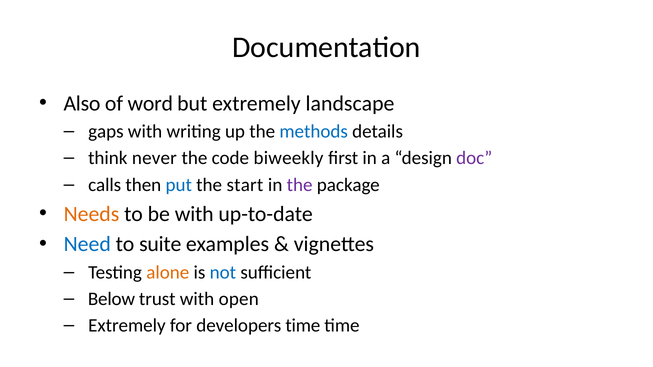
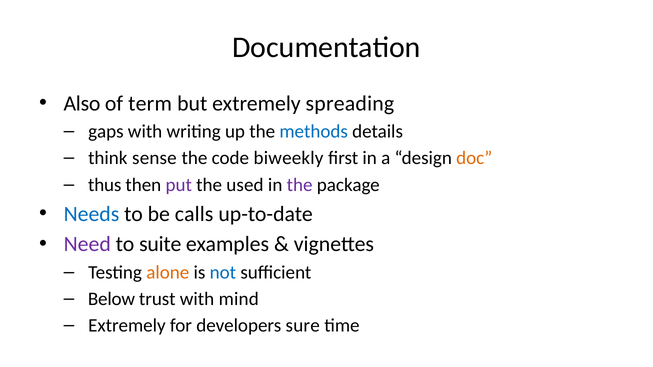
word: word -> term
landscape: landscape -> spreading
never: never -> sense
doc colour: purple -> orange
calls: calls -> thus
put colour: blue -> purple
start: start -> used
Needs colour: orange -> blue
be with: with -> calls
Need colour: blue -> purple
open: open -> mind
developers time: time -> sure
